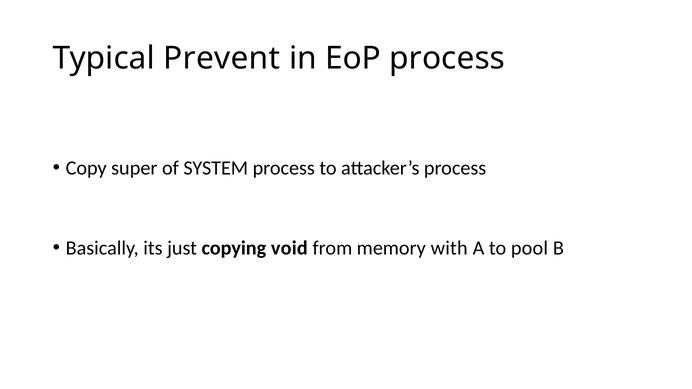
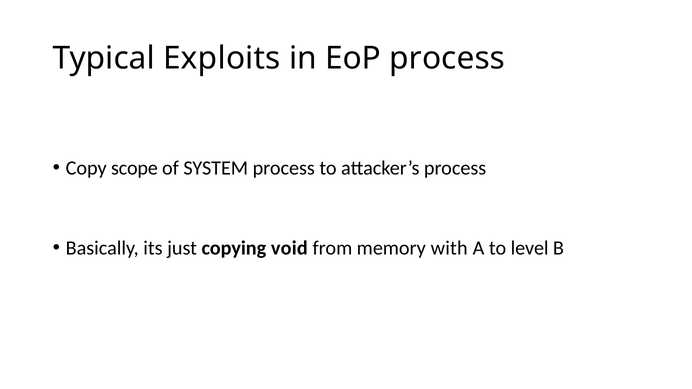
Prevent: Prevent -> Exploits
super: super -> scope
pool: pool -> level
